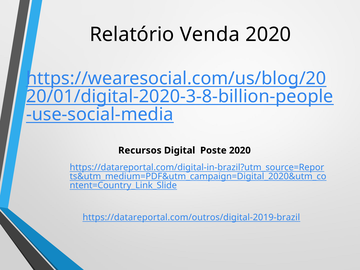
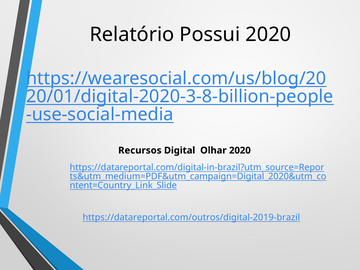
Venda: Venda -> Possui
Poste: Poste -> Olhar
